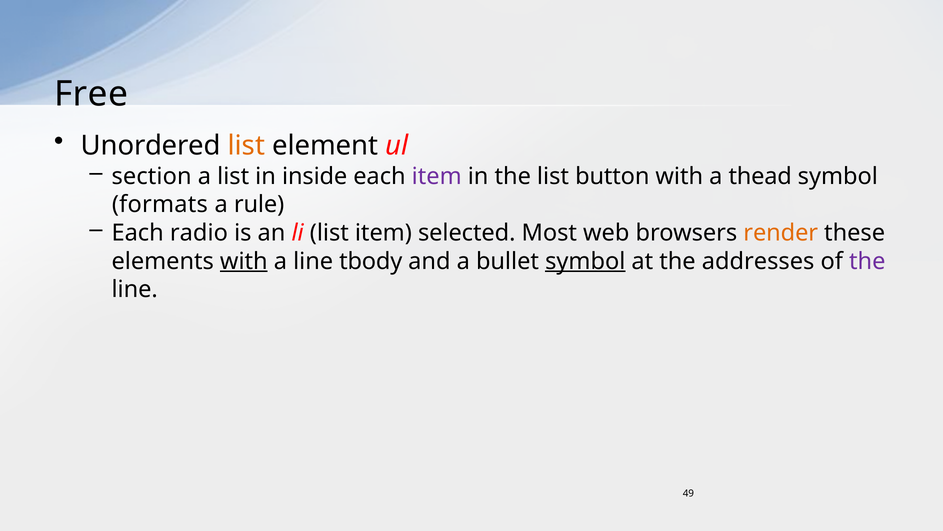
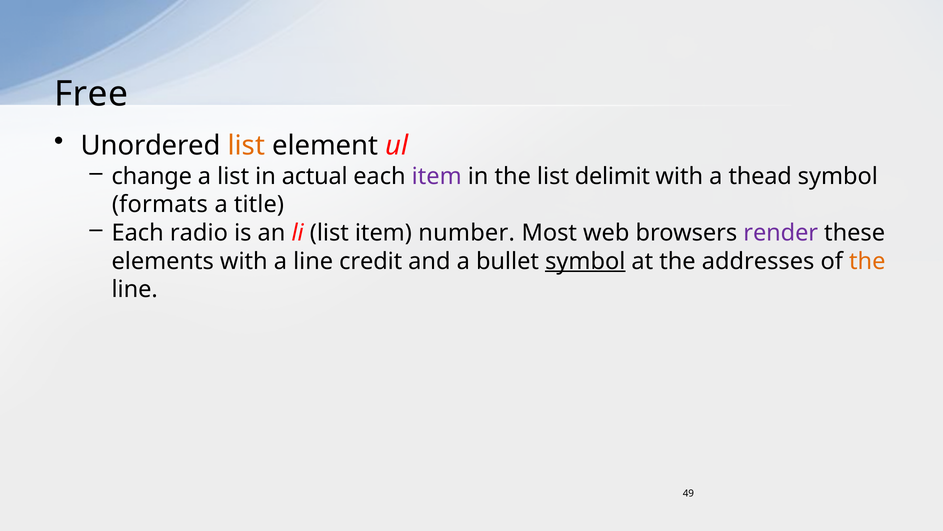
section: section -> change
inside: inside -> actual
button: button -> delimit
rule: rule -> title
selected: selected -> number
render colour: orange -> purple
with at (244, 261) underline: present -> none
tbody: tbody -> credit
the at (867, 261) colour: purple -> orange
